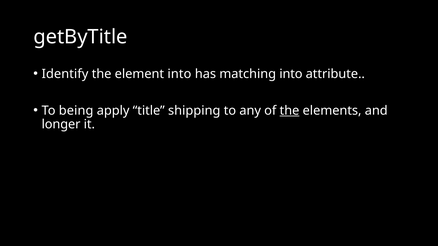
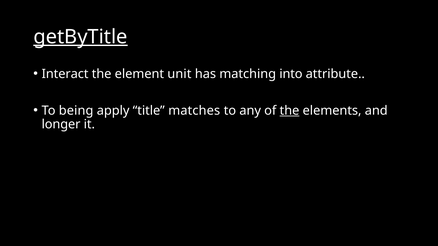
getByTitle underline: none -> present
Identify: Identify -> Interact
element into: into -> unit
shipping: shipping -> matches
